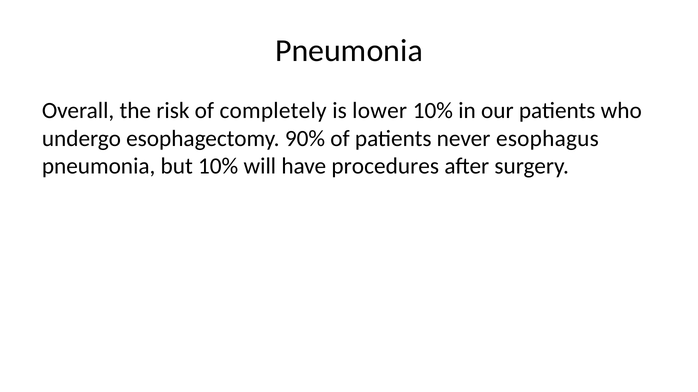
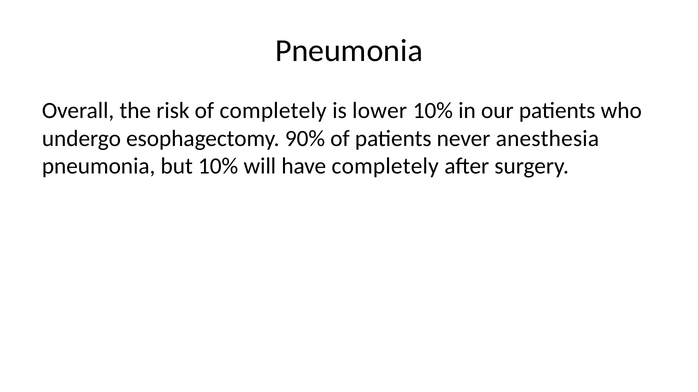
esophagus: esophagus -> anesthesia
have procedures: procedures -> completely
